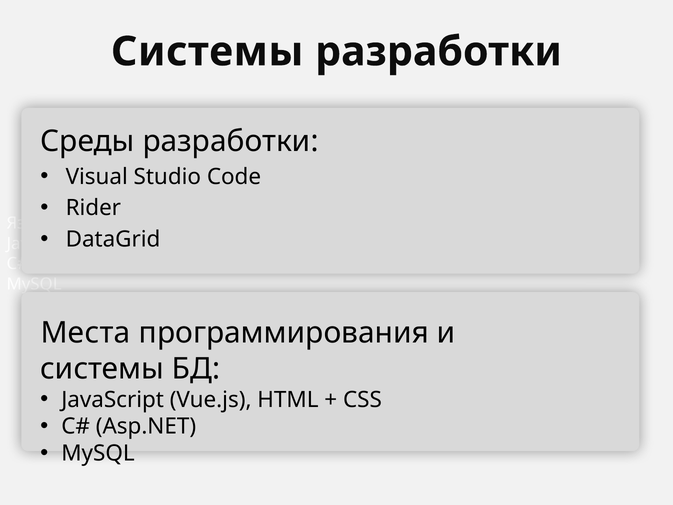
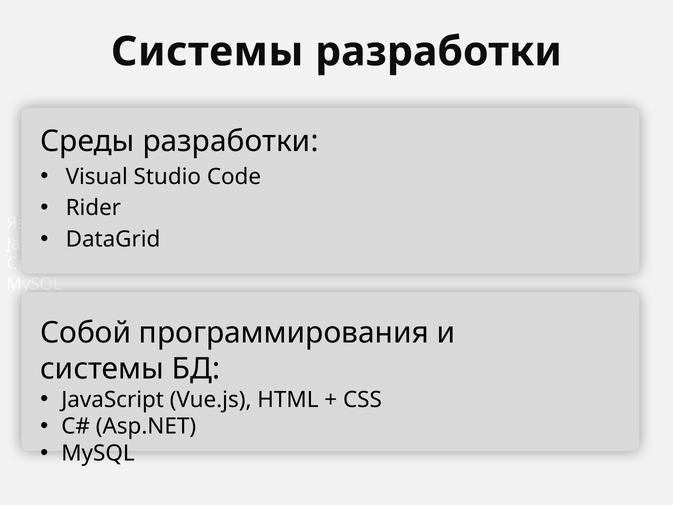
Места: Места -> Собой
